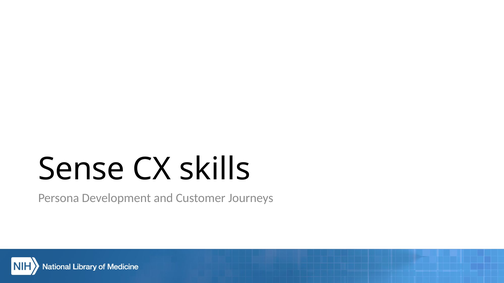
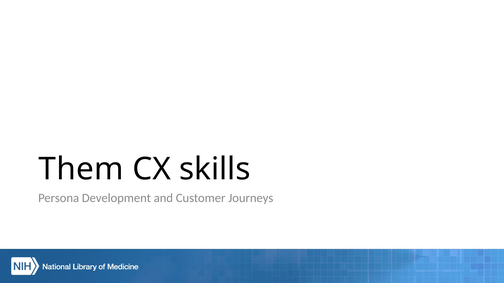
Sense: Sense -> Them
